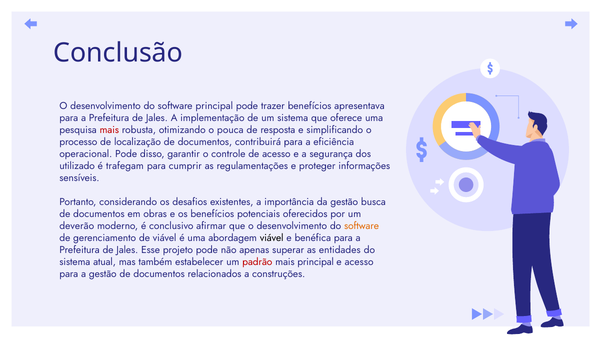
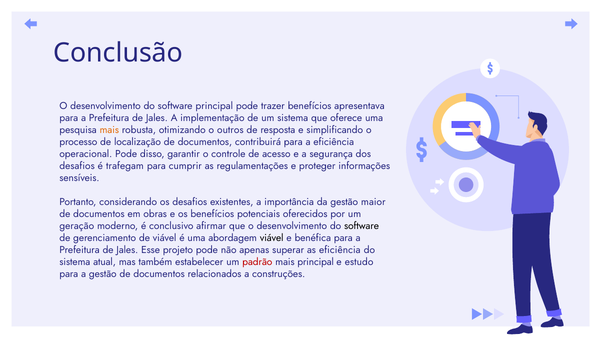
mais at (109, 130) colour: red -> orange
pouca: pouca -> outros
utilizado at (77, 166): utilizado -> desafios
busca: busca -> maior
deverão: deverão -> geração
software at (362, 226) colour: orange -> black
as entidades: entidades -> eficiência
e acesso: acesso -> estudo
